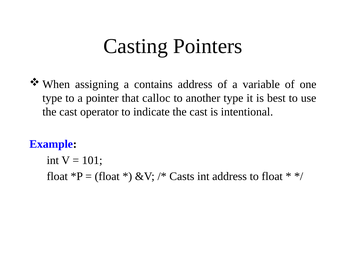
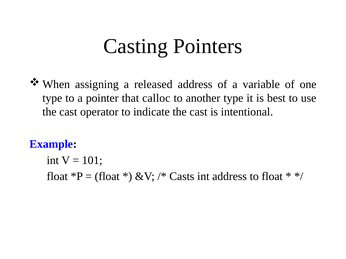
contains: contains -> released
